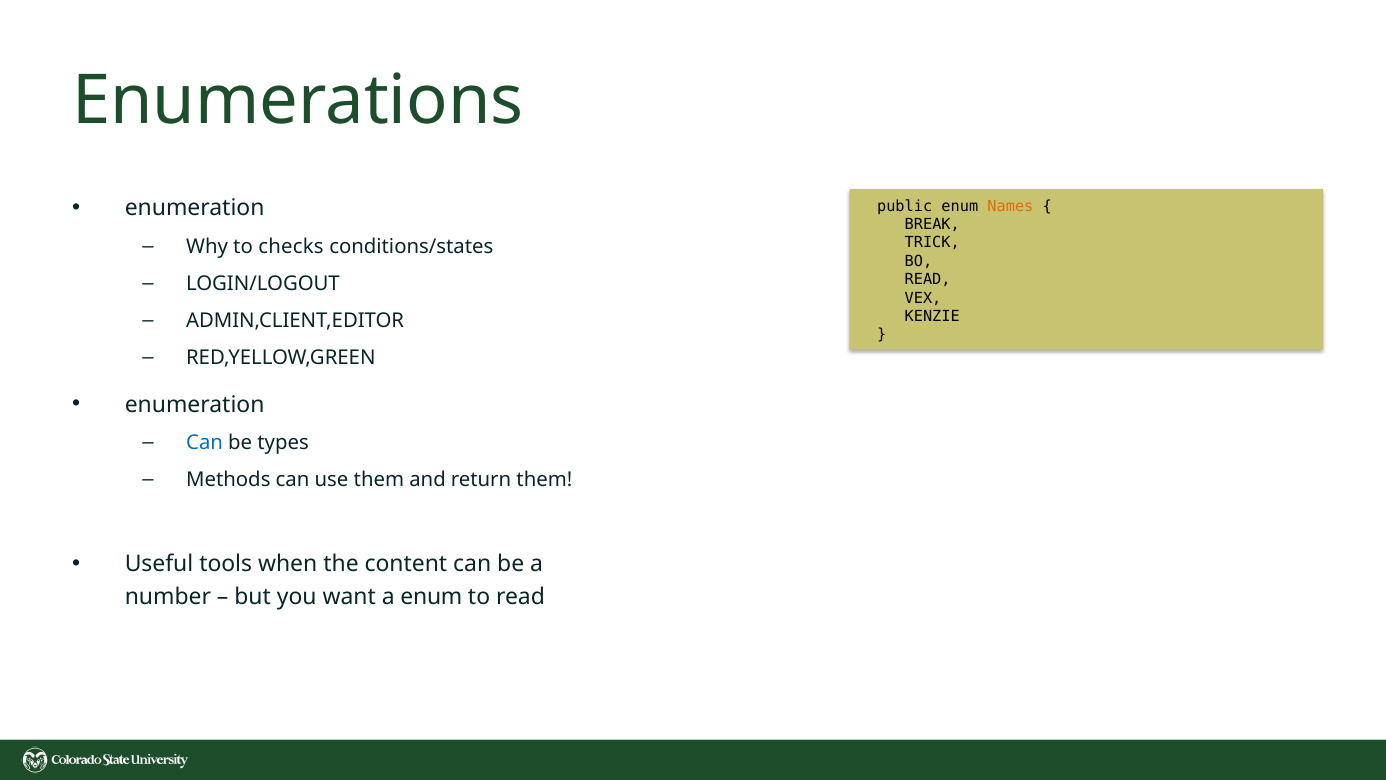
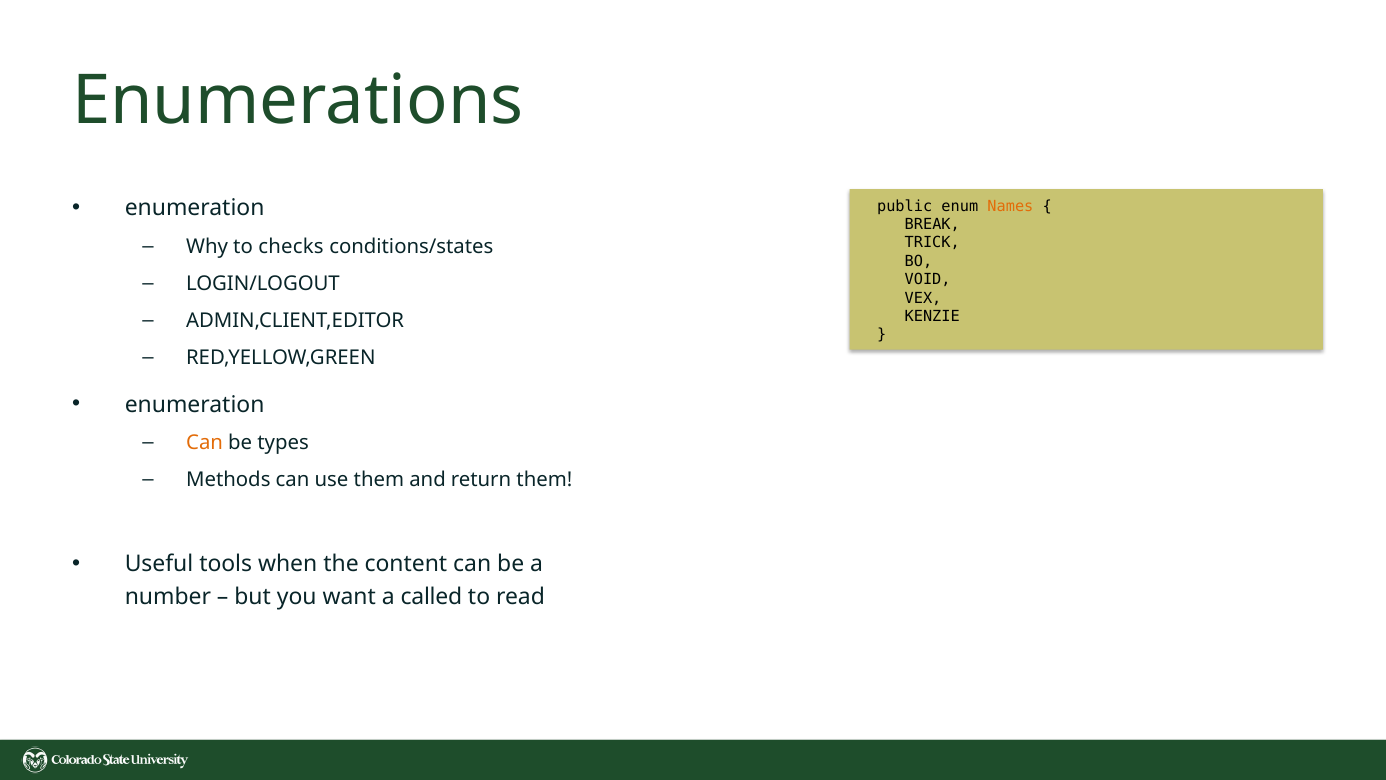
READ at (928, 279): READ -> VOID
Can at (205, 443) colour: blue -> orange
a enum: enum -> called
